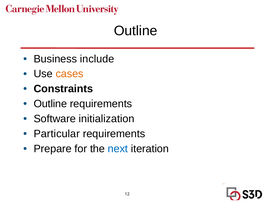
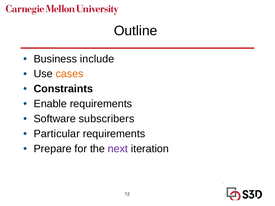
Outline at (50, 104): Outline -> Enable
initialization: initialization -> subscribers
next colour: blue -> purple
